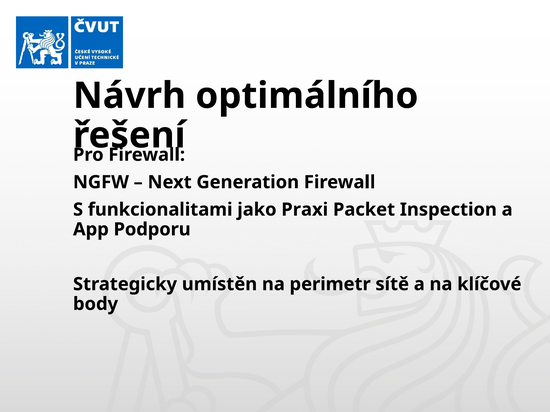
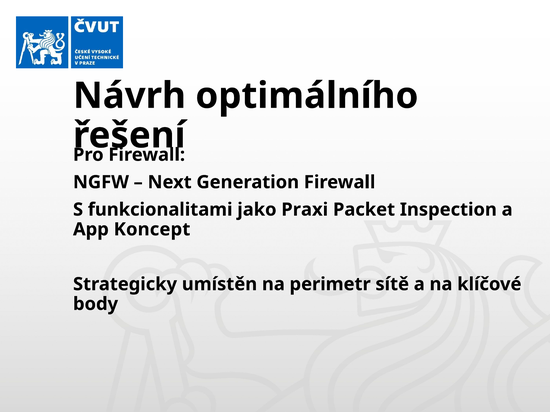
Podporu: Podporu -> Koncept
